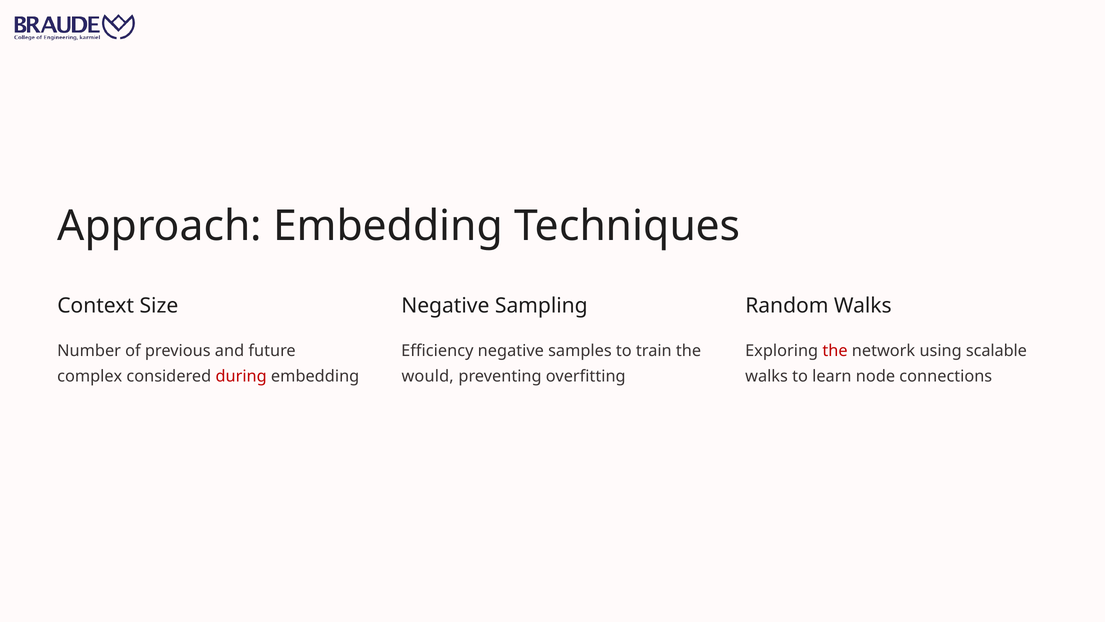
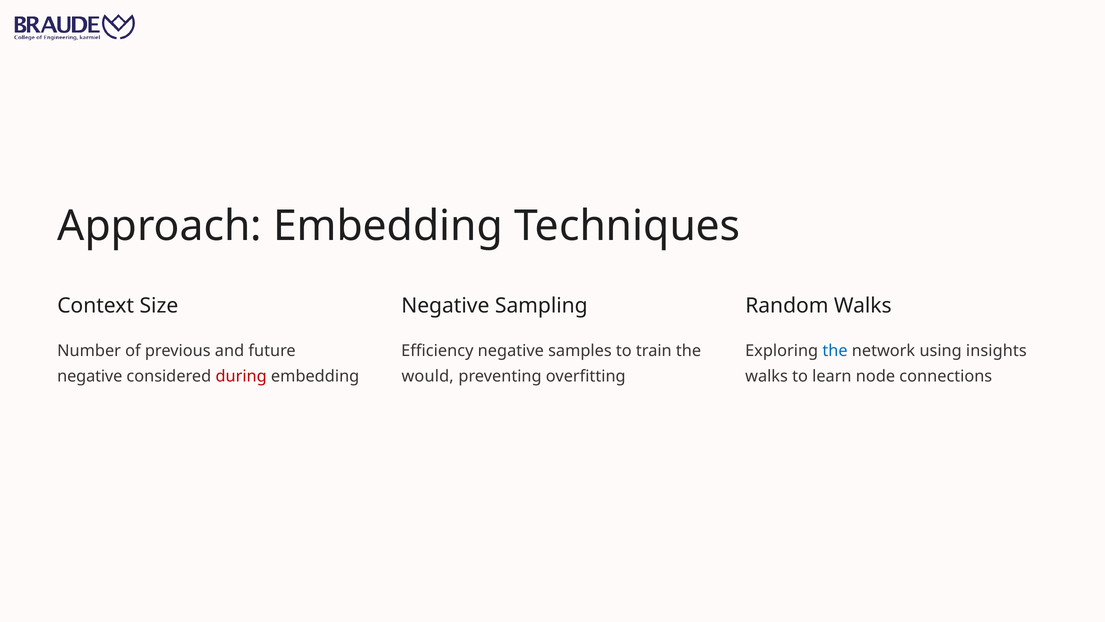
the at (835, 350) colour: red -> blue
scalable: scalable -> insights
complex at (90, 376): complex -> negative
